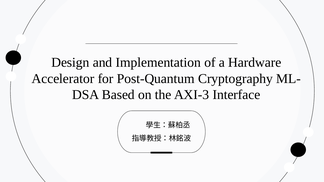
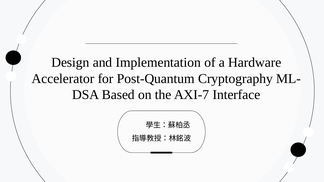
AXI-3: AXI-3 -> AXI-7
